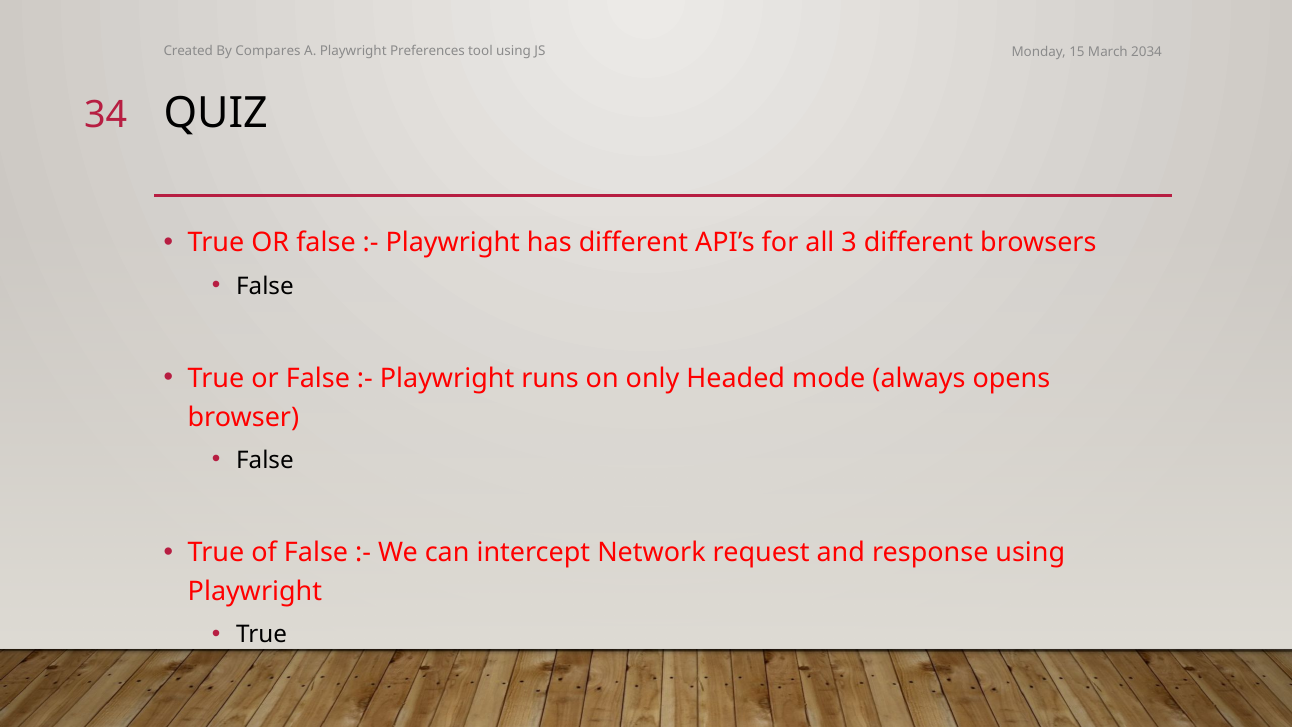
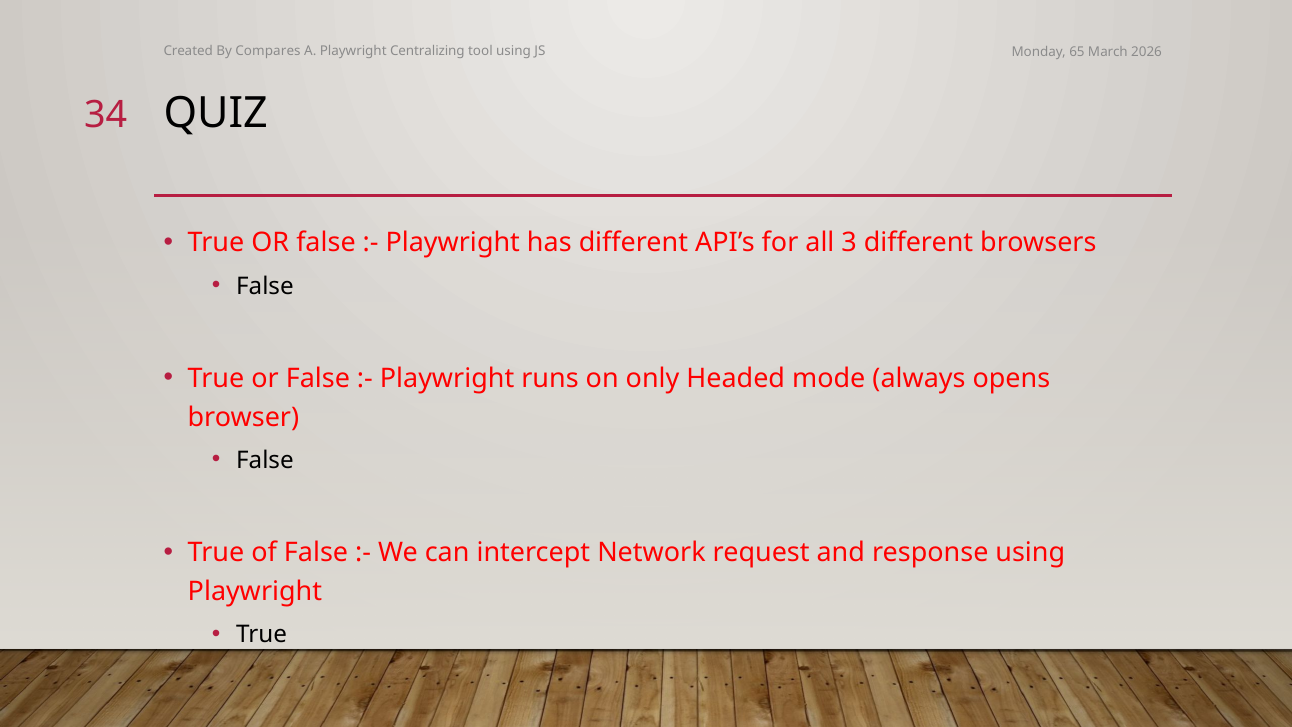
Preferences: Preferences -> Centralizing
15: 15 -> 65
2034: 2034 -> 2026
